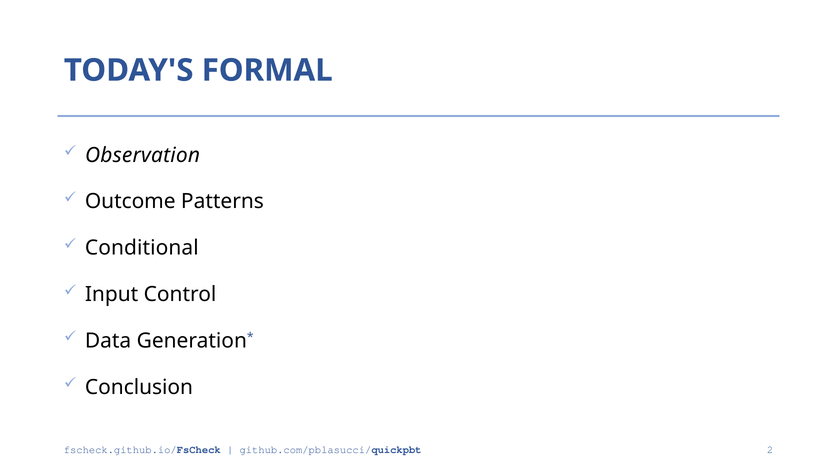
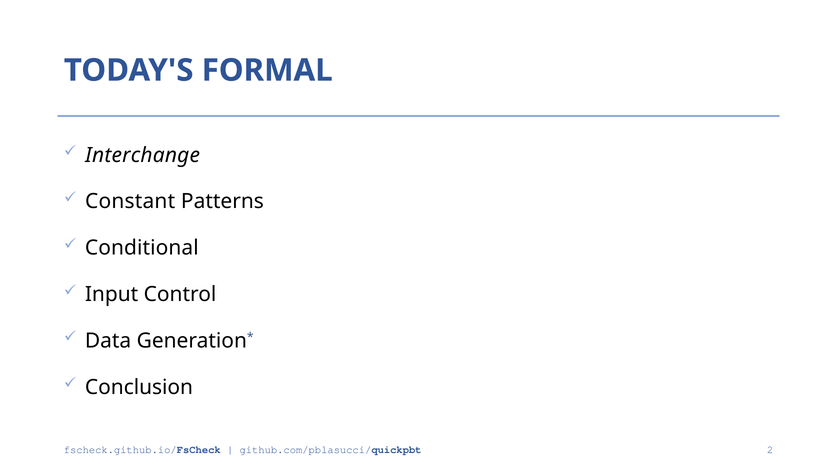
Observation: Observation -> Interchange
Outcome: Outcome -> Constant
